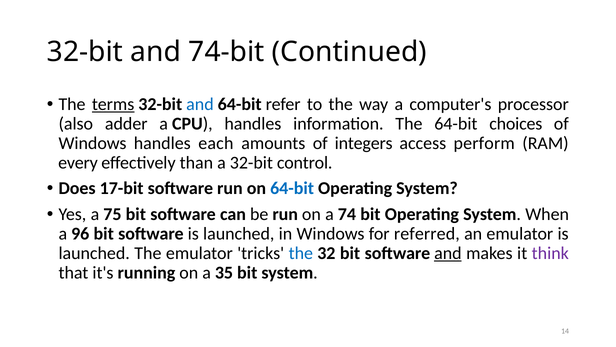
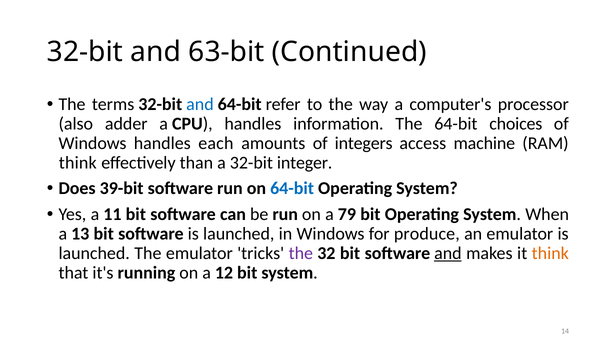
74-bit: 74-bit -> 63-bit
terms underline: present -> none
perform: perform -> machine
every at (78, 162): every -> think
control: control -> integer
17-bit: 17-bit -> 39-bit
75: 75 -> 11
74: 74 -> 79
96: 96 -> 13
referred: referred -> produce
the at (301, 253) colour: blue -> purple
think at (550, 253) colour: purple -> orange
35: 35 -> 12
